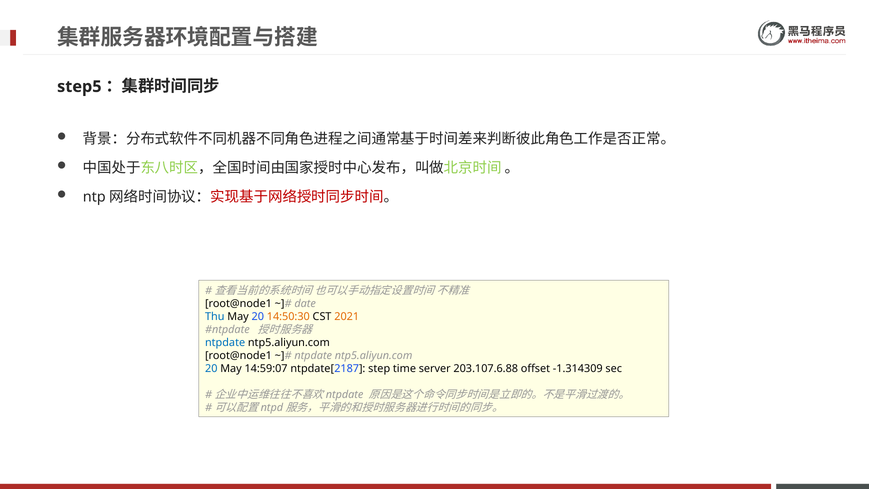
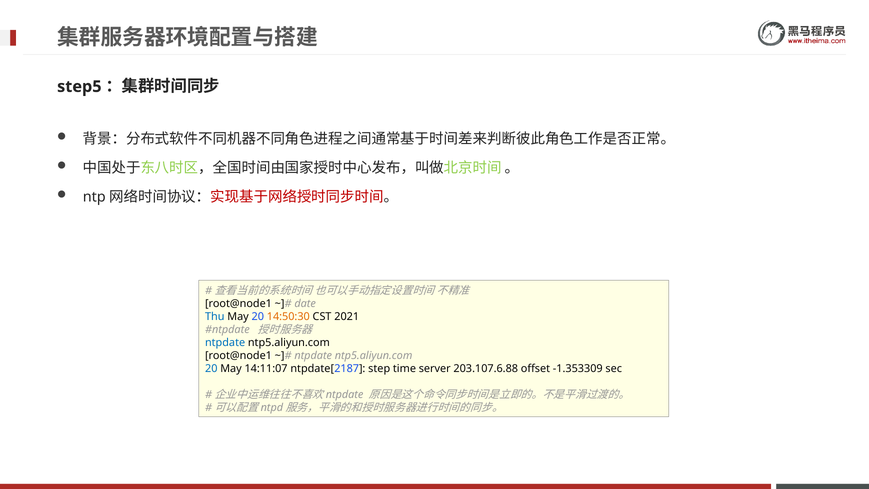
2021 colour: orange -> black
14:59:07: 14:59:07 -> 14:11:07
-1.314309: -1.314309 -> -1.353309
